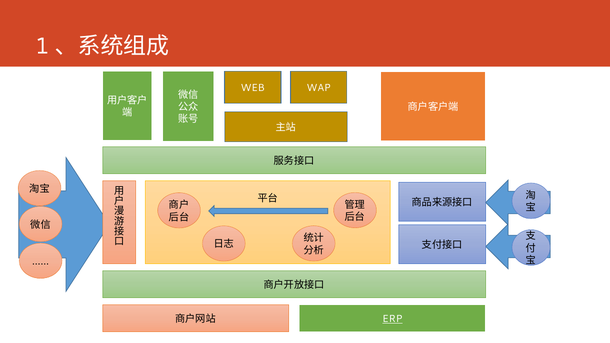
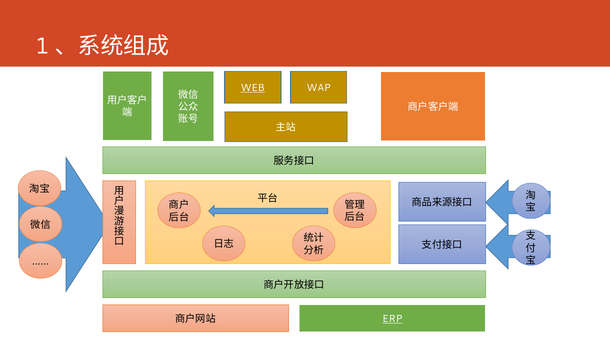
WEB underline: none -> present
